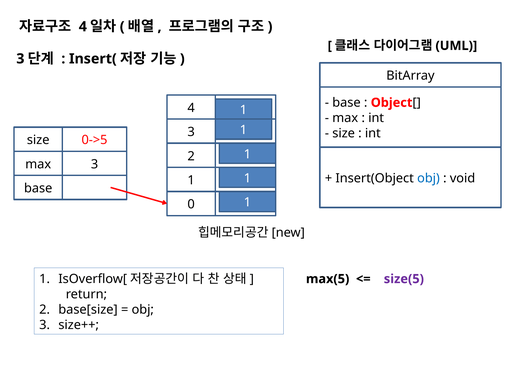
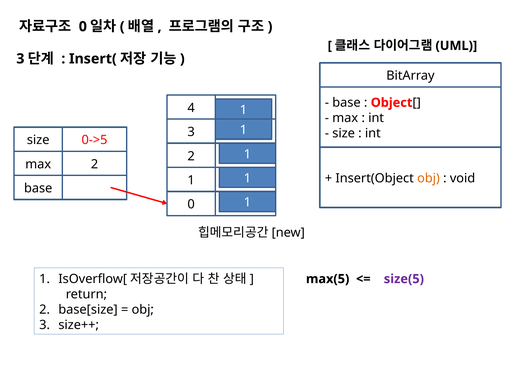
4 at (83, 27): 4 -> 0
max 3: 3 -> 2
obj at (428, 178) colour: blue -> orange
